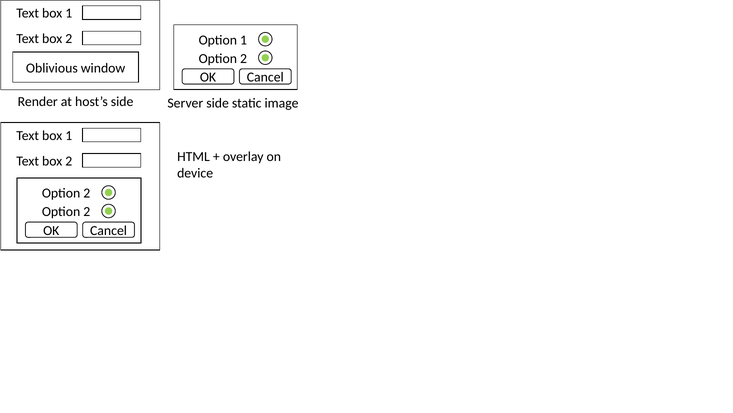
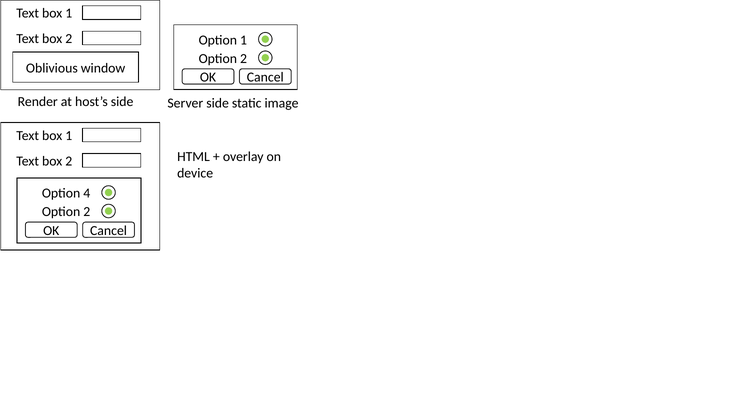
2 at (87, 193): 2 -> 4
